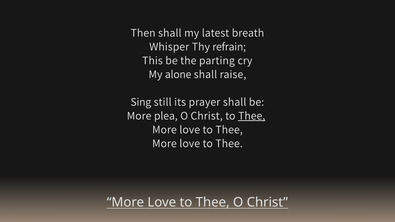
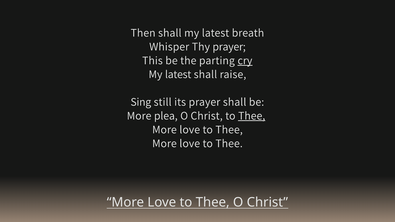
Thy refrain: refrain -> prayer
cry underline: none -> present
alone at (178, 74): alone -> latest
